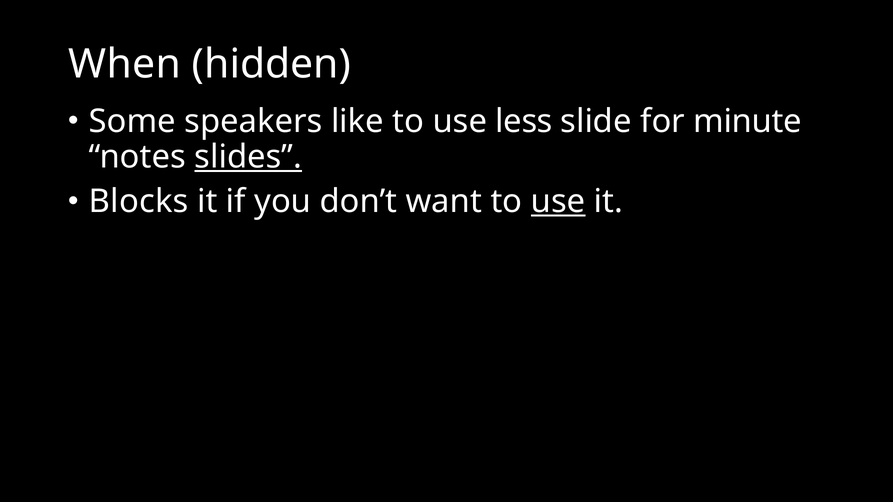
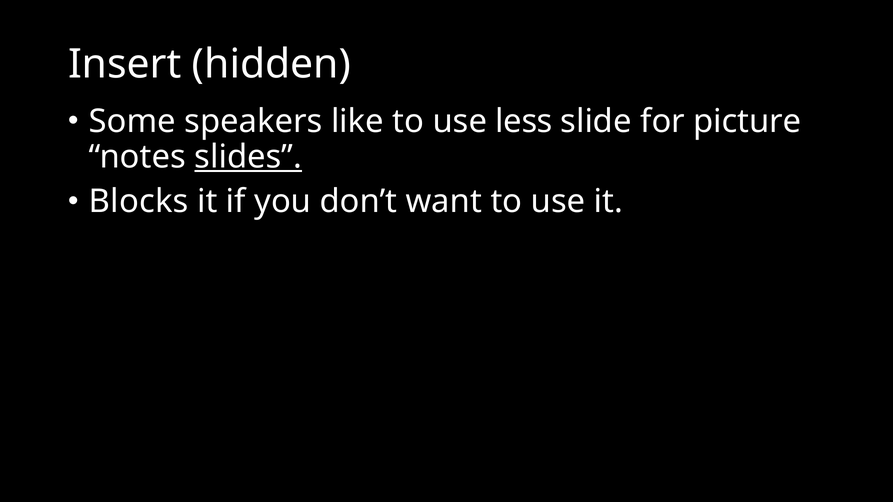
When: When -> Insert
minute: minute -> picture
use at (558, 202) underline: present -> none
